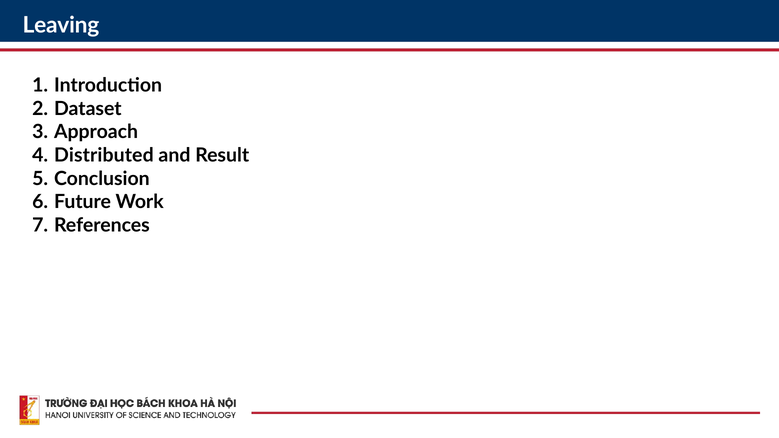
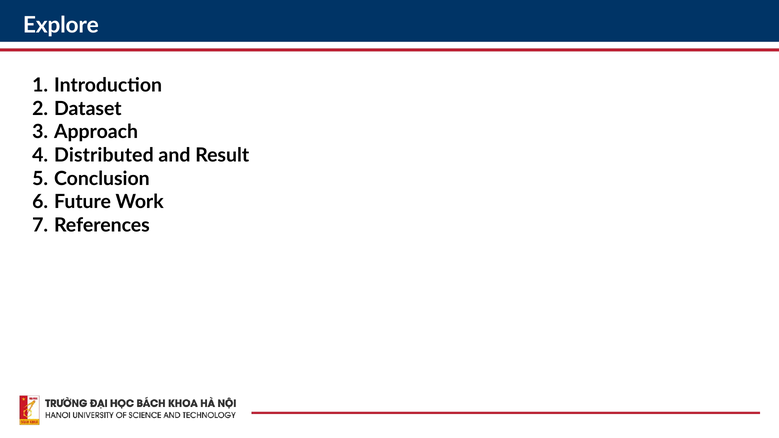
Leaving: Leaving -> Explore
